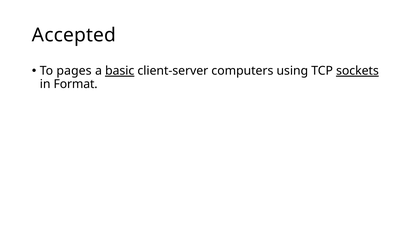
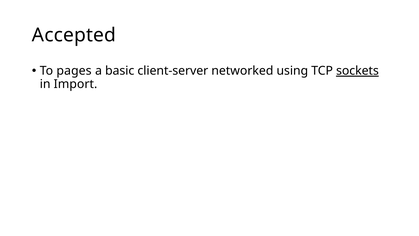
basic underline: present -> none
computers: computers -> networked
Format: Format -> Import
